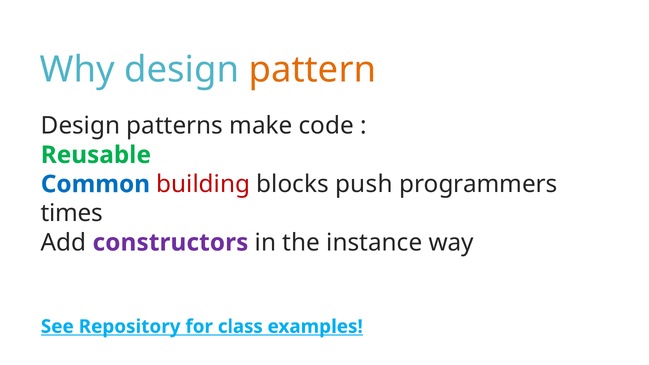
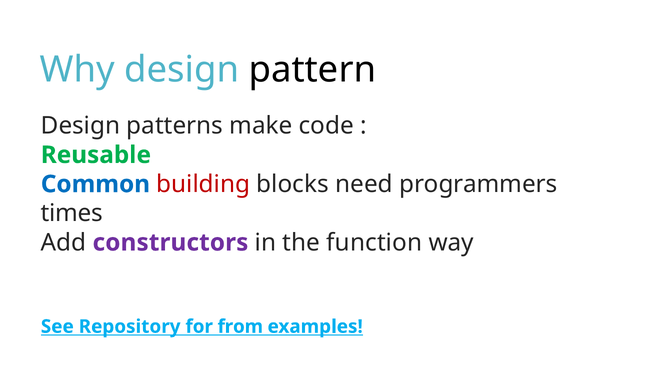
pattern colour: orange -> black
push: push -> need
instance: instance -> function
class: class -> from
